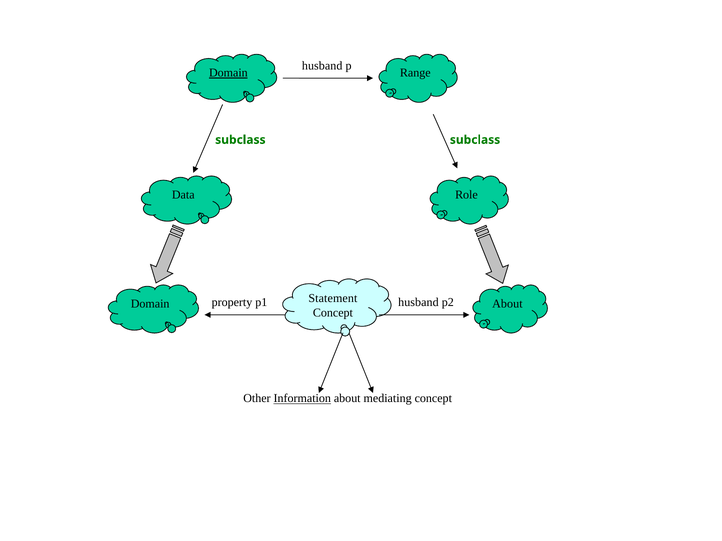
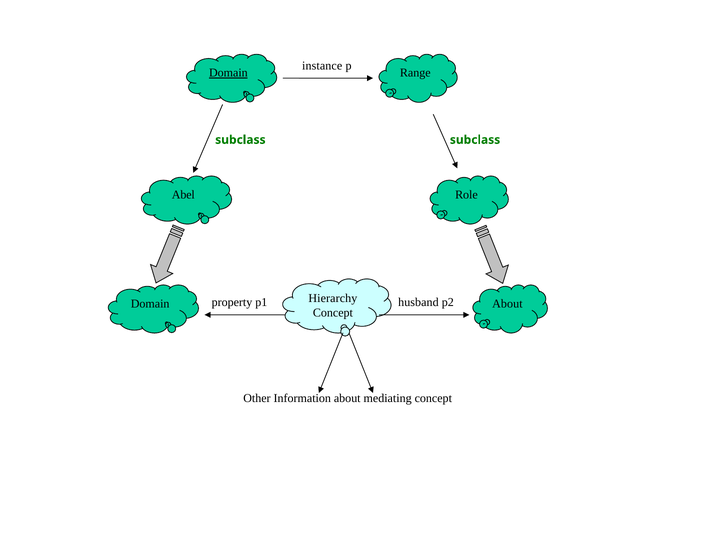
husband at (322, 66): husband -> instance
Data: Data -> Abel
Statement: Statement -> Hierarchy
Information underline: present -> none
